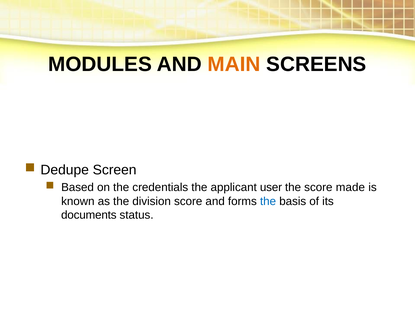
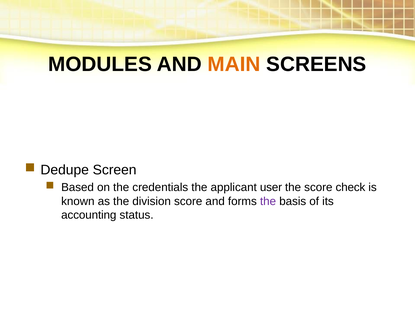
made: made -> check
the at (268, 201) colour: blue -> purple
documents: documents -> accounting
